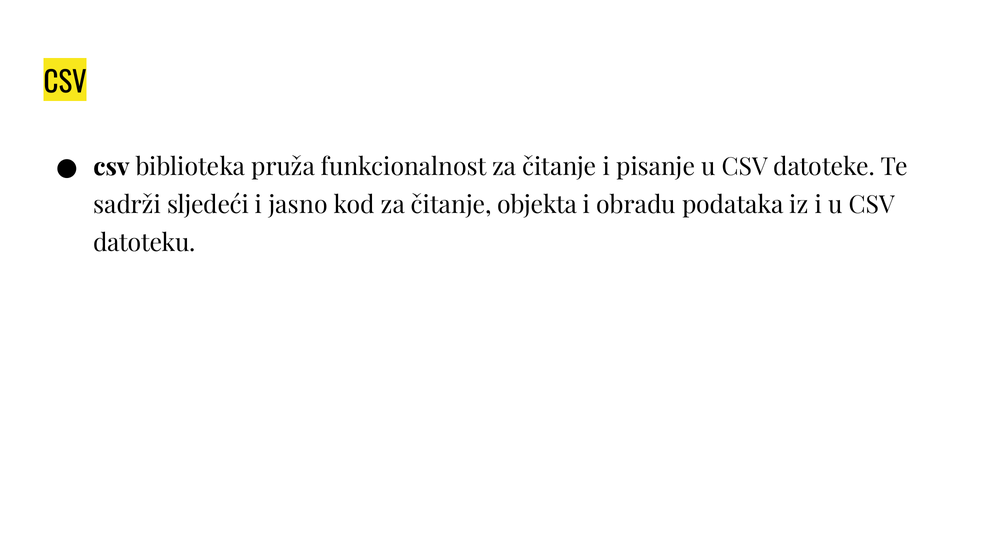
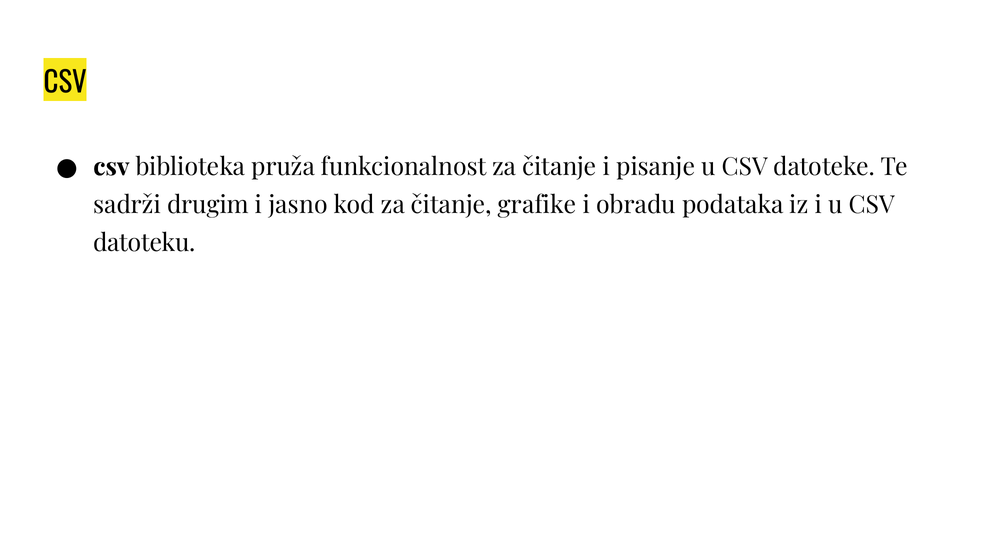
sljedeći: sljedeći -> drugim
objekta: objekta -> grafike
